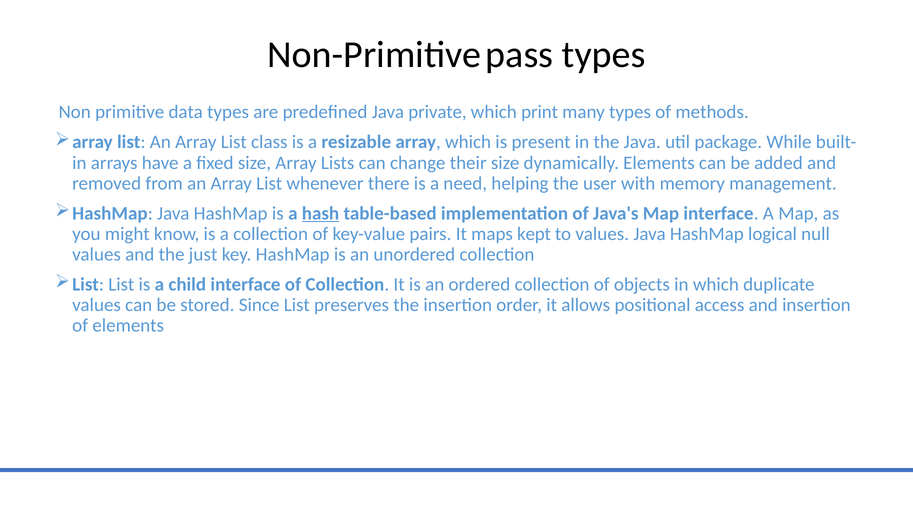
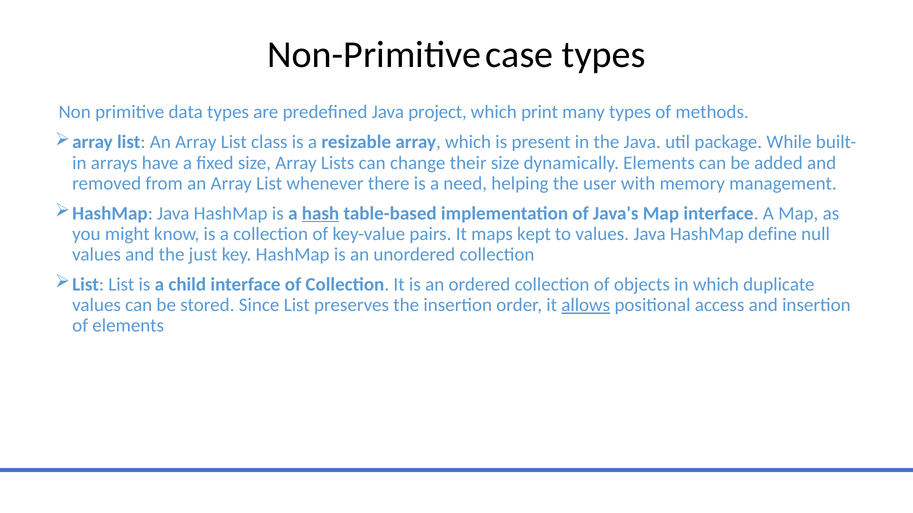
pass: pass -> case
private: private -> project
logical: logical -> define
allows underline: none -> present
